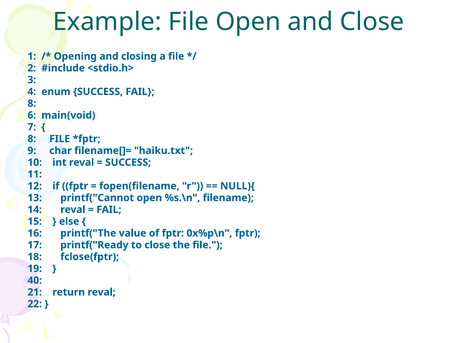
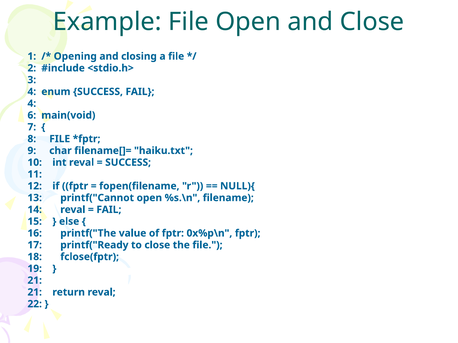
8 at (32, 104): 8 -> 4
40 at (35, 281): 40 -> 21
